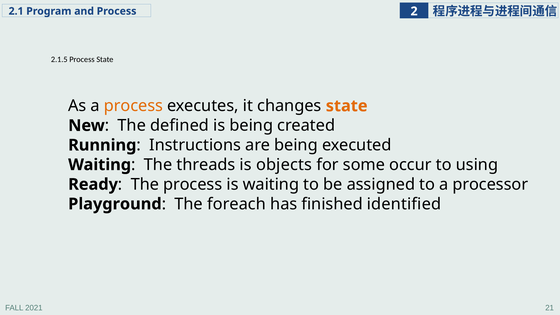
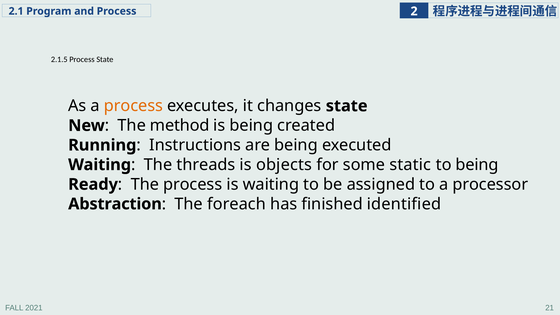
state at (347, 106) colour: orange -> black
defined: defined -> method
occur: occur -> static
to using: using -> being
Playground: Playground -> Abstraction
